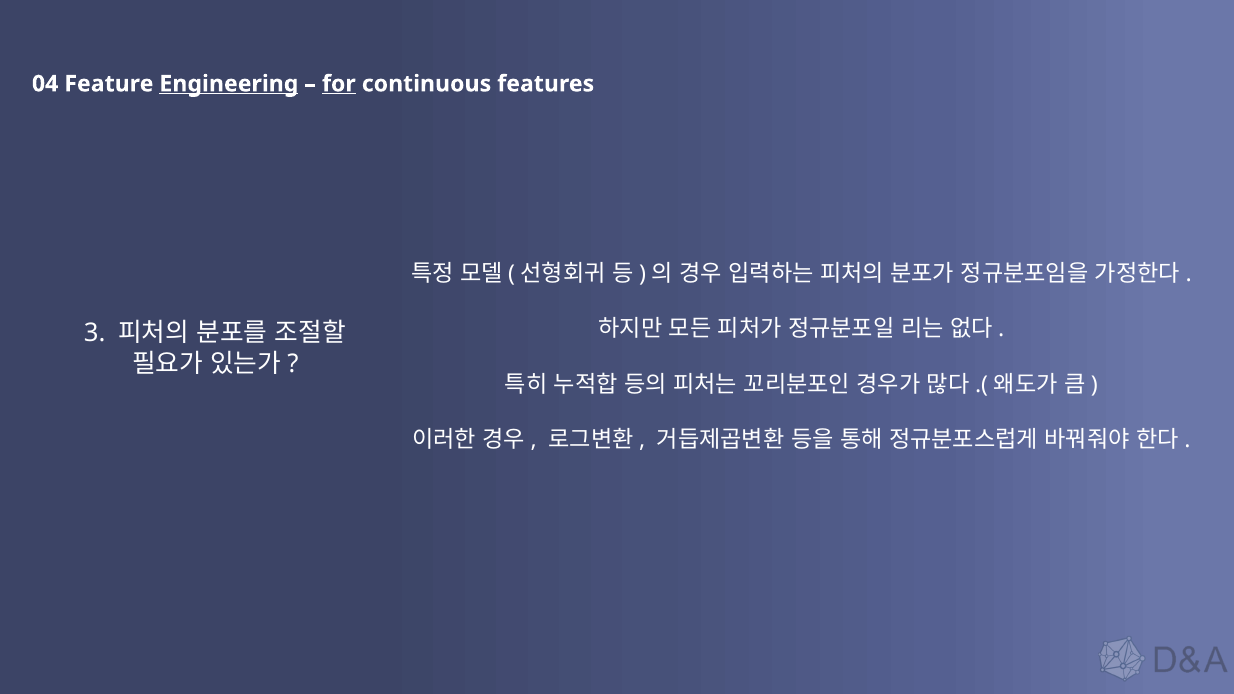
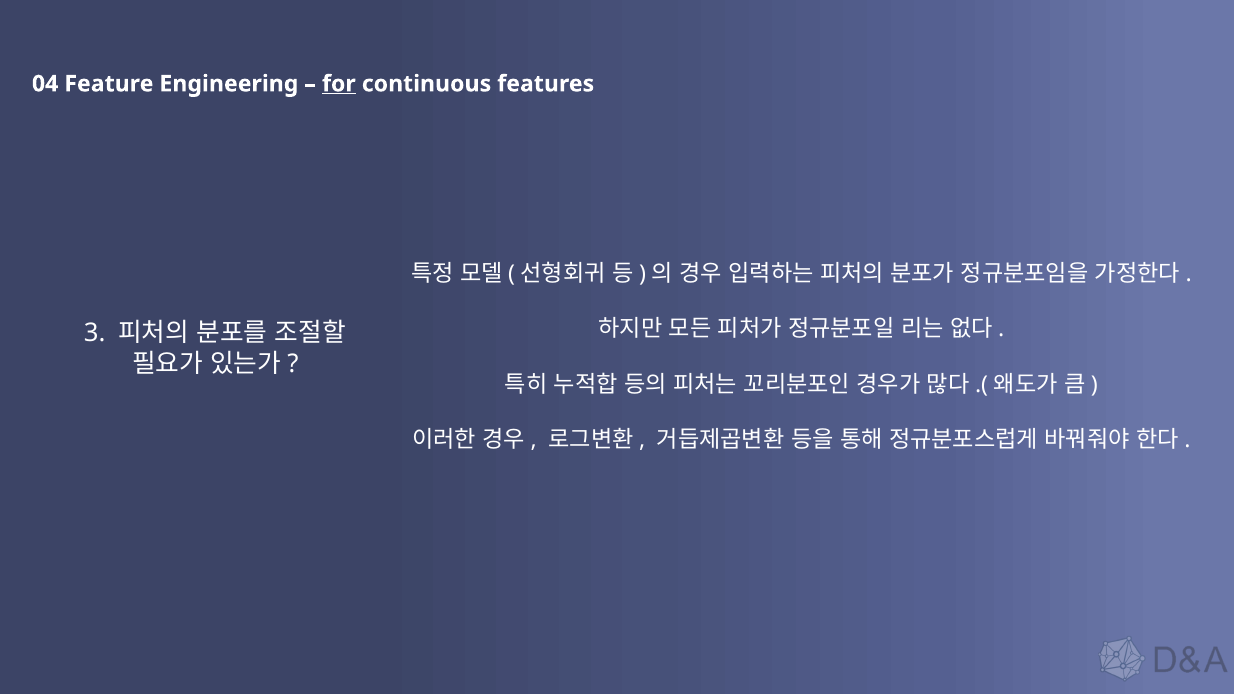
Engineering underline: present -> none
